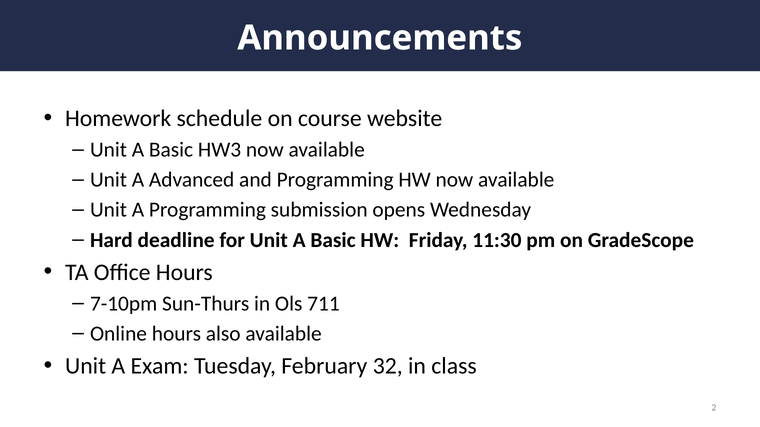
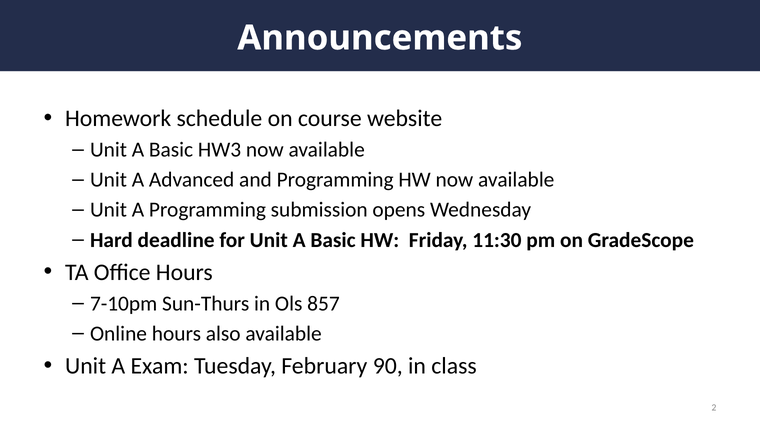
711: 711 -> 857
32: 32 -> 90
